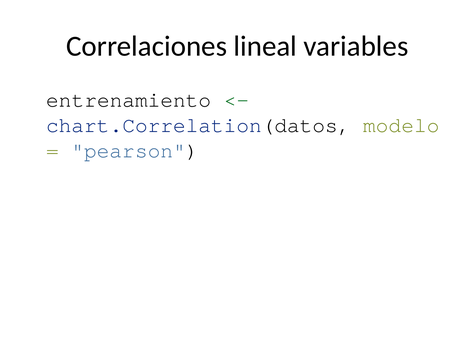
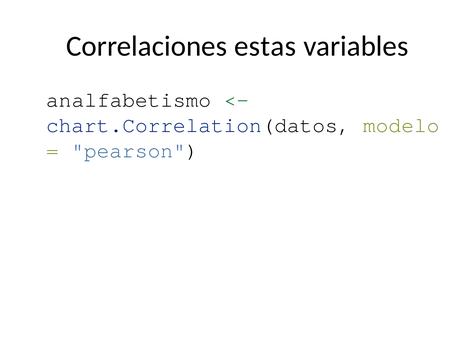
lineal: lineal -> estas
entrenamiento: entrenamiento -> analfabetismo
